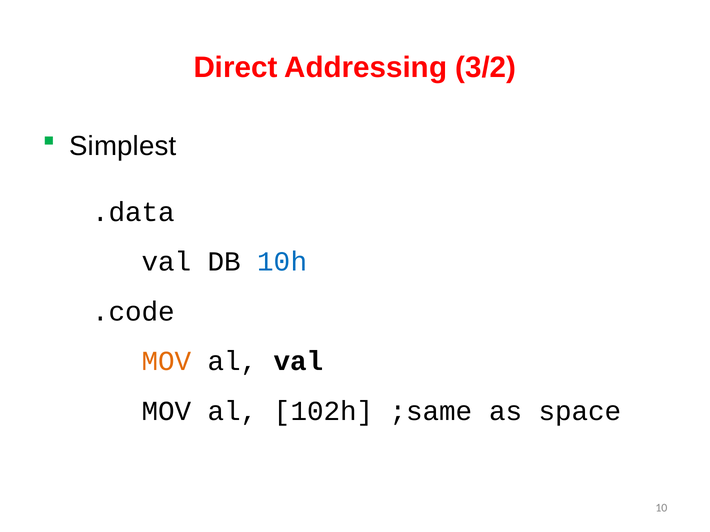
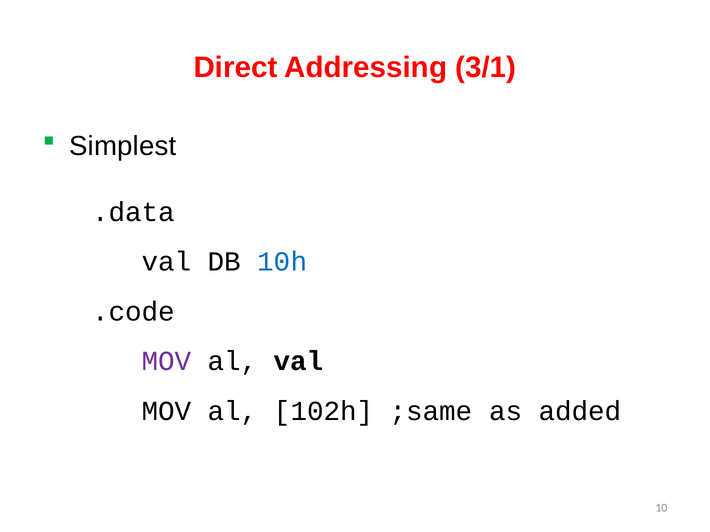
3/2: 3/2 -> 3/1
MOV at (167, 362) colour: orange -> purple
space: space -> added
